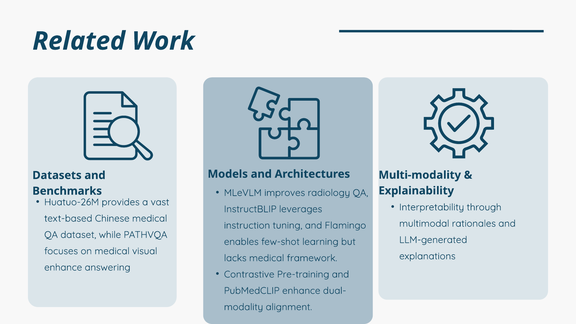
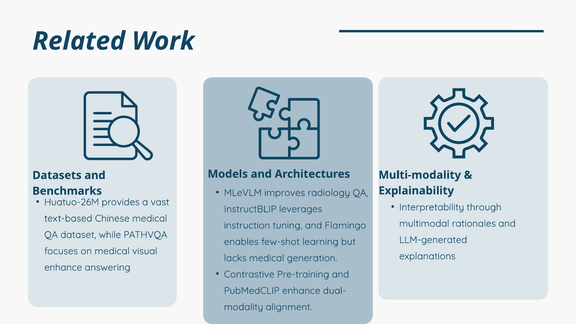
framework: framework -> generation
